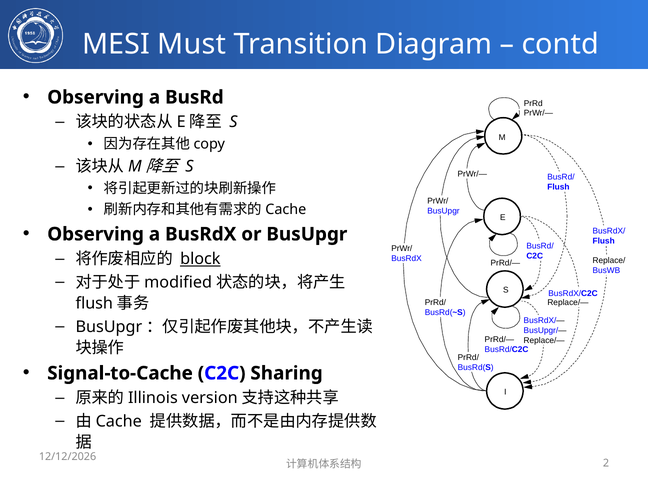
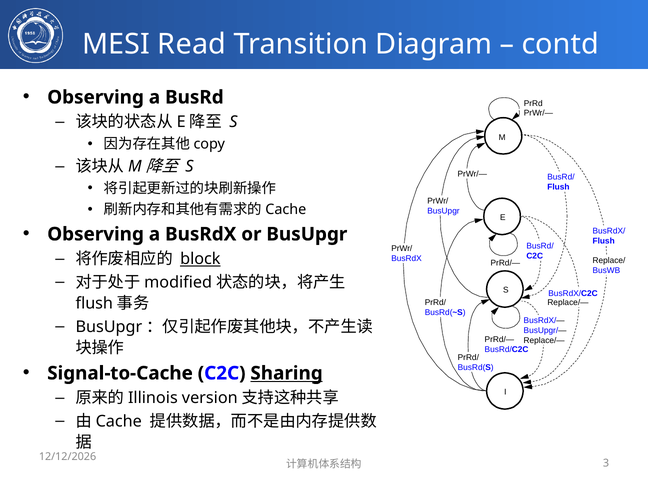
Must: Must -> Read
Sharing underline: none -> present
2: 2 -> 3
